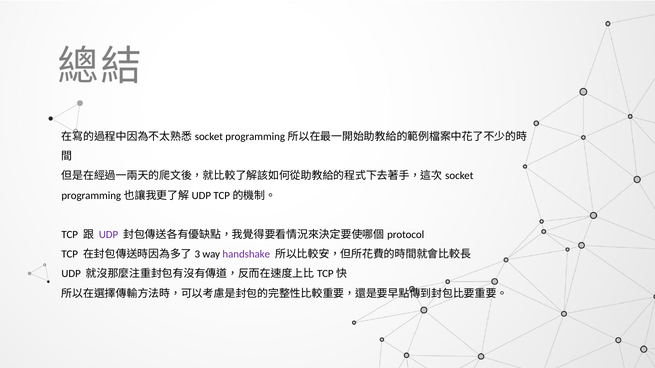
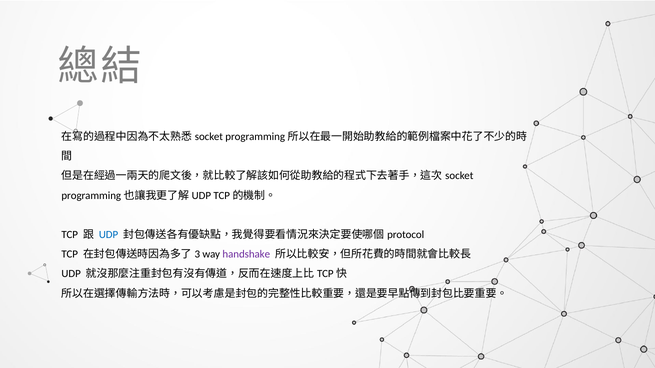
UDP at (109, 235) colour: purple -> blue
